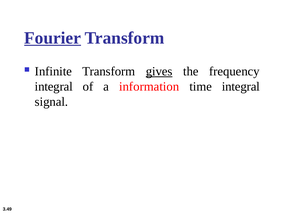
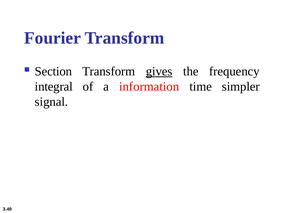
Fourier underline: present -> none
Infinite: Infinite -> Section
time integral: integral -> simpler
